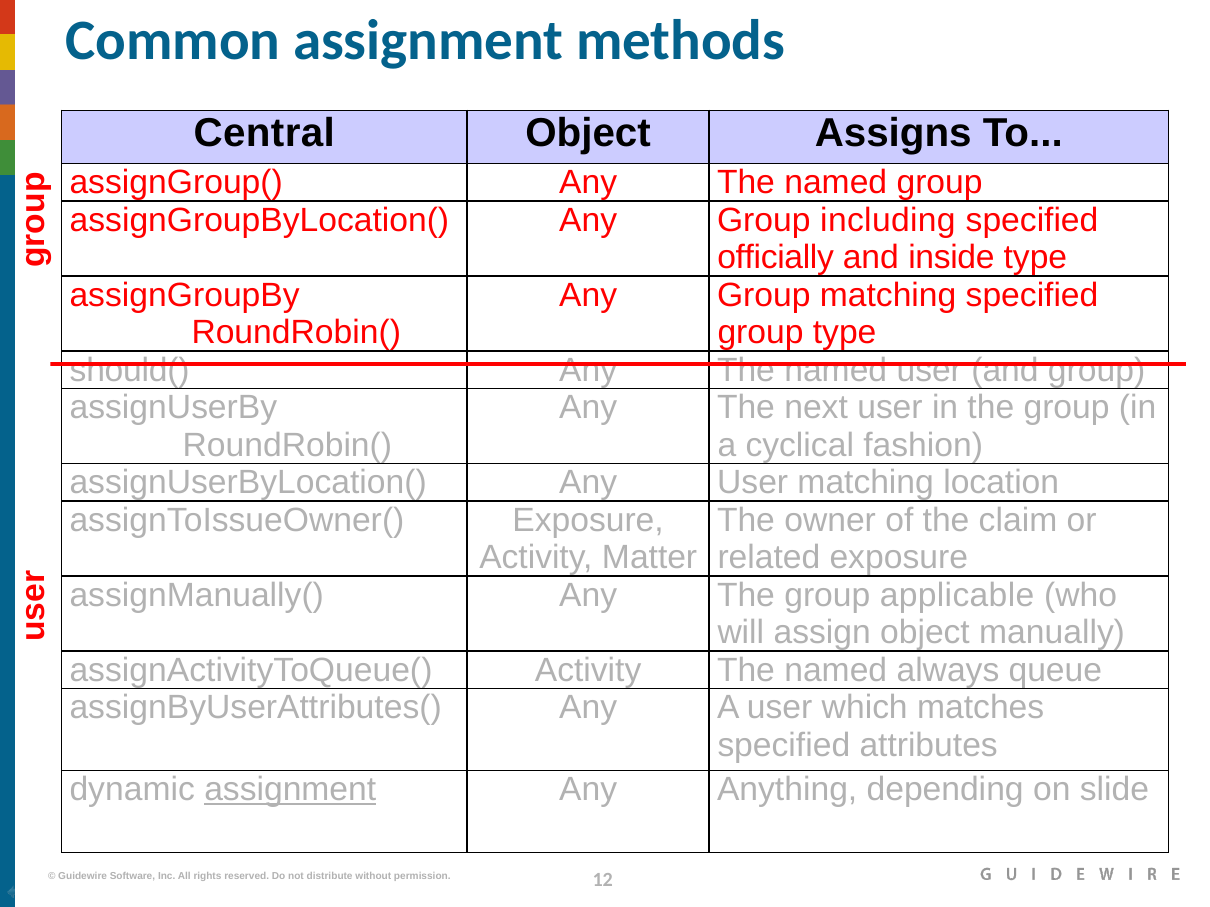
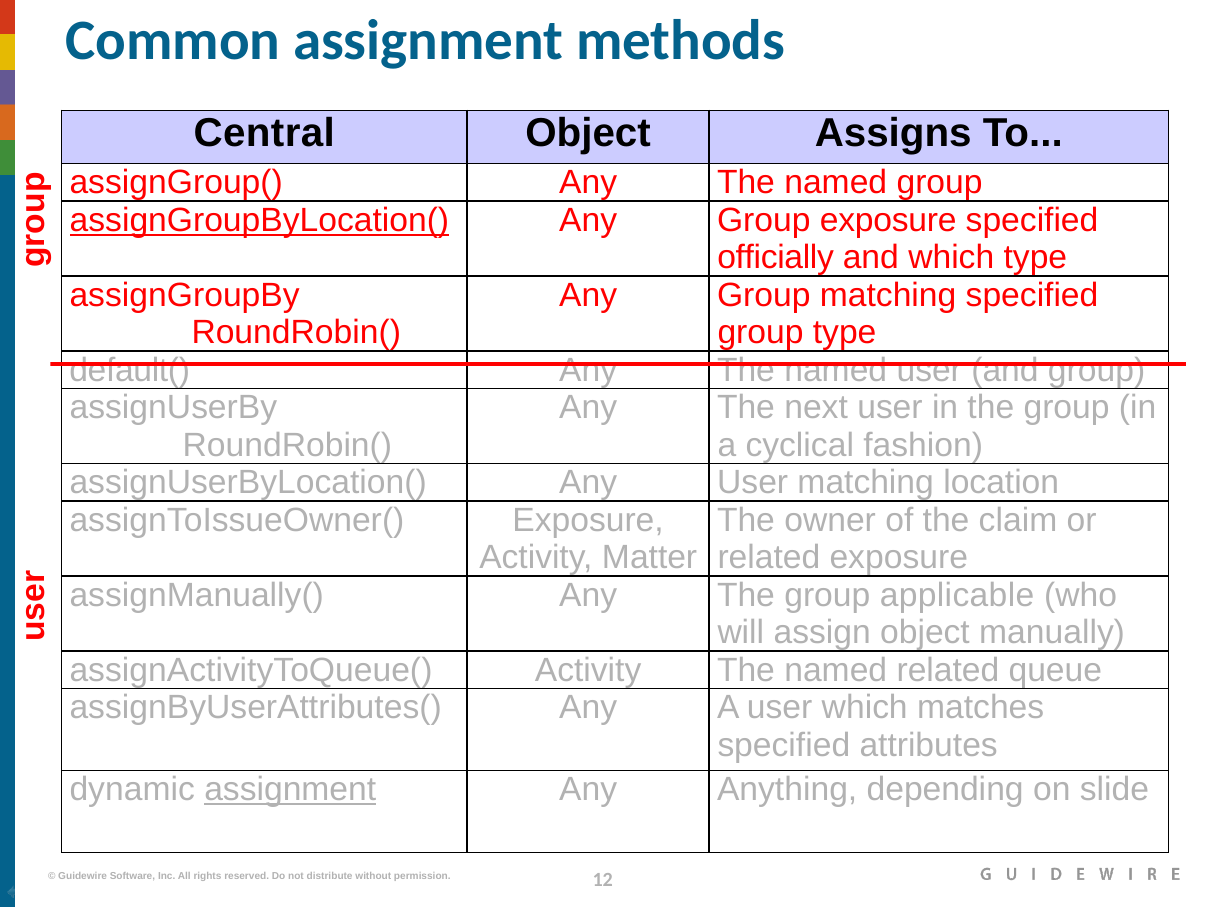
assignGroupByLocation( underline: none -> present
Group including: including -> exposure
and inside: inside -> which
should(: should( -> default(
named always: always -> related
